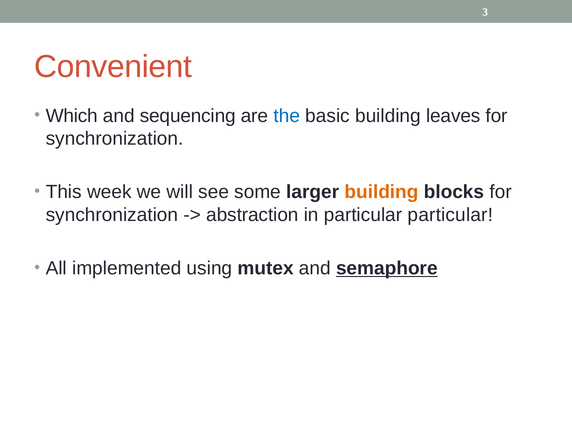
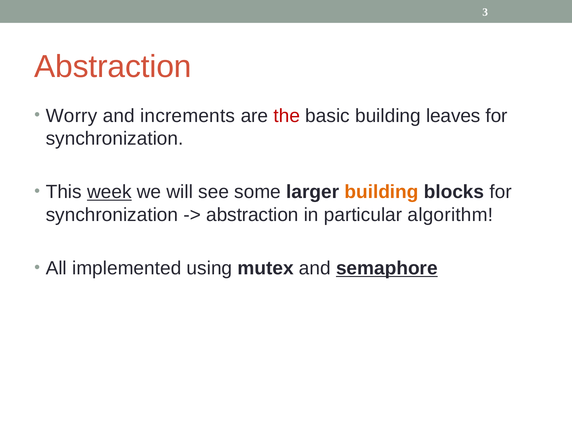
Convenient at (113, 67): Convenient -> Abstraction
Which: Which -> Worry
sequencing: sequencing -> increments
the colour: blue -> red
week underline: none -> present
particular particular: particular -> algorithm
